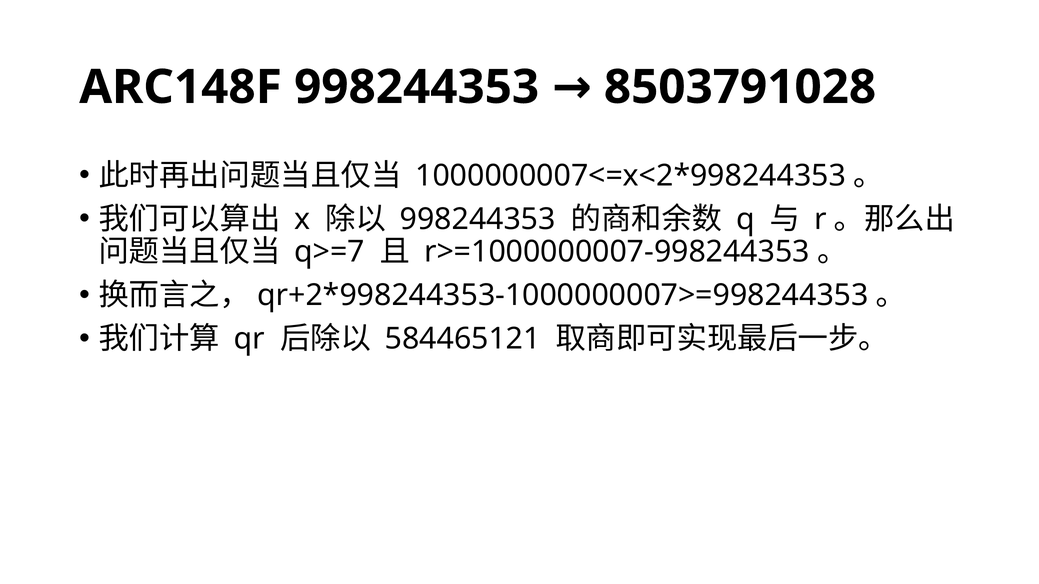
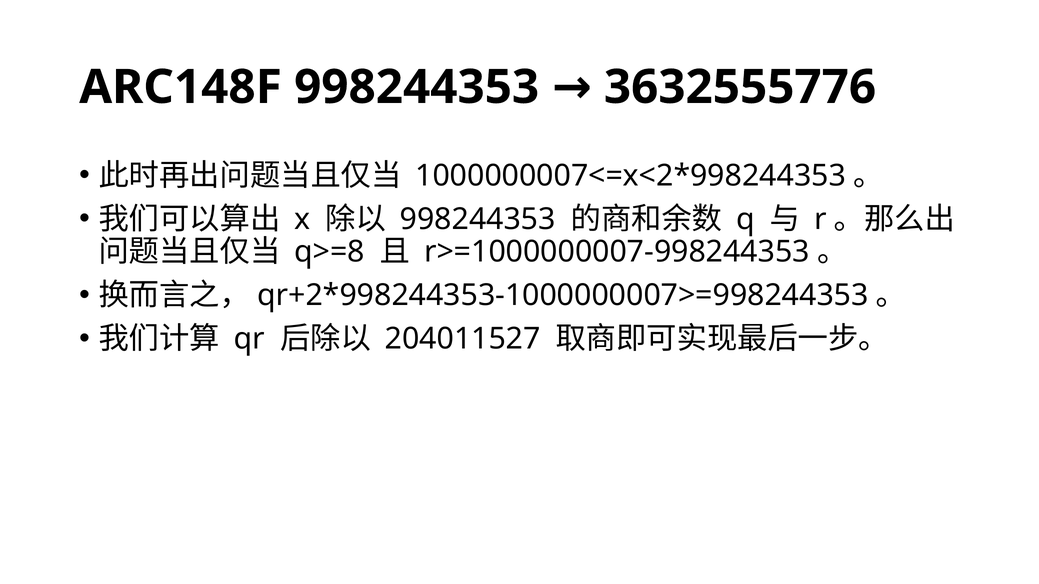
8503791028: 8503791028 -> 3632555776
q>=7: q>=7 -> q>=8
584465121: 584465121 -> 204011527
